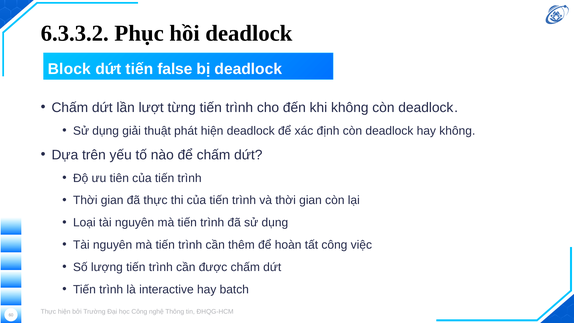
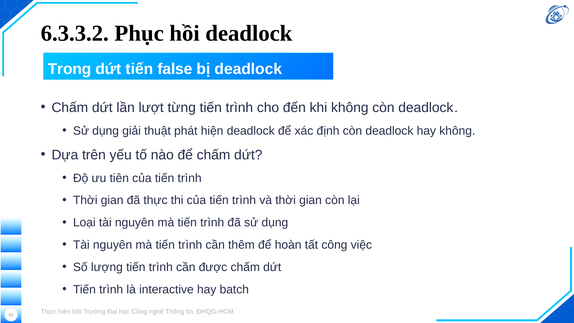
Block: Block -> Trong
